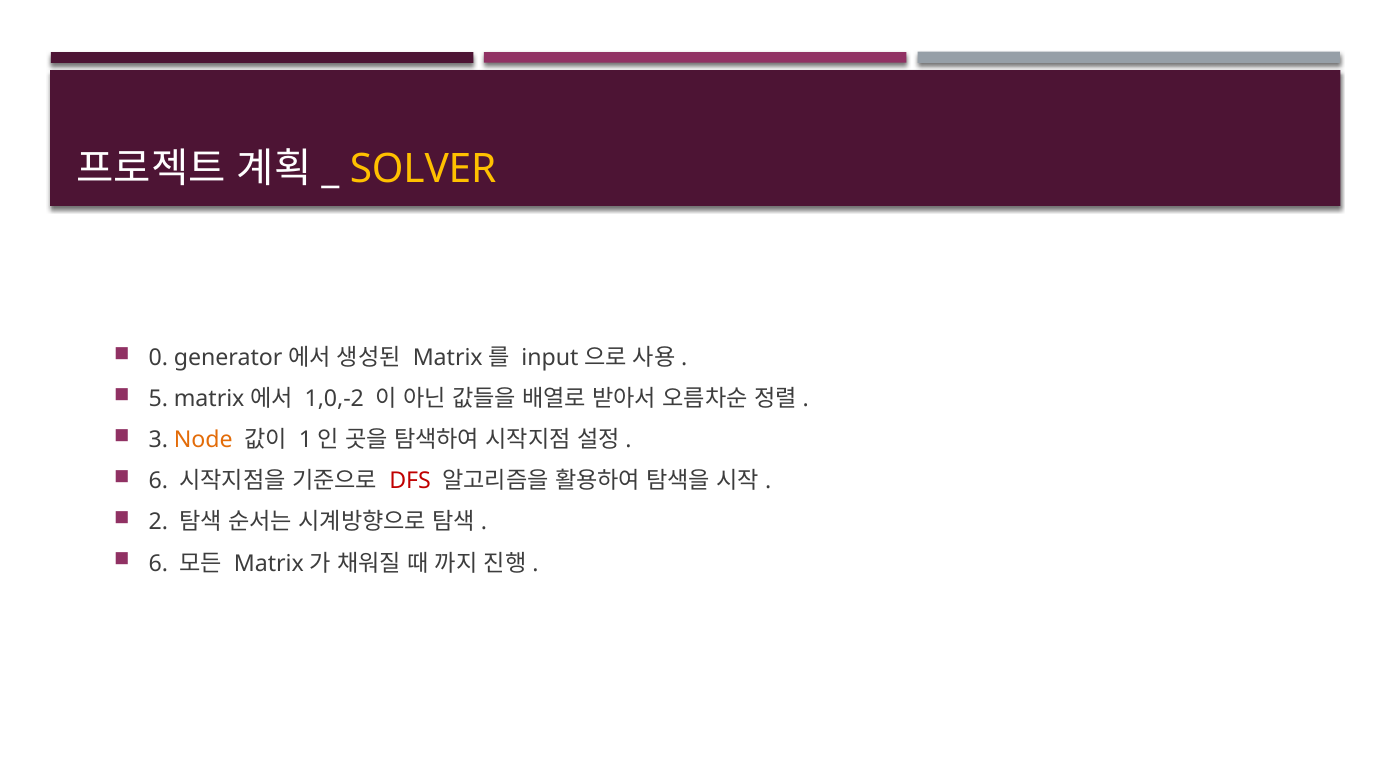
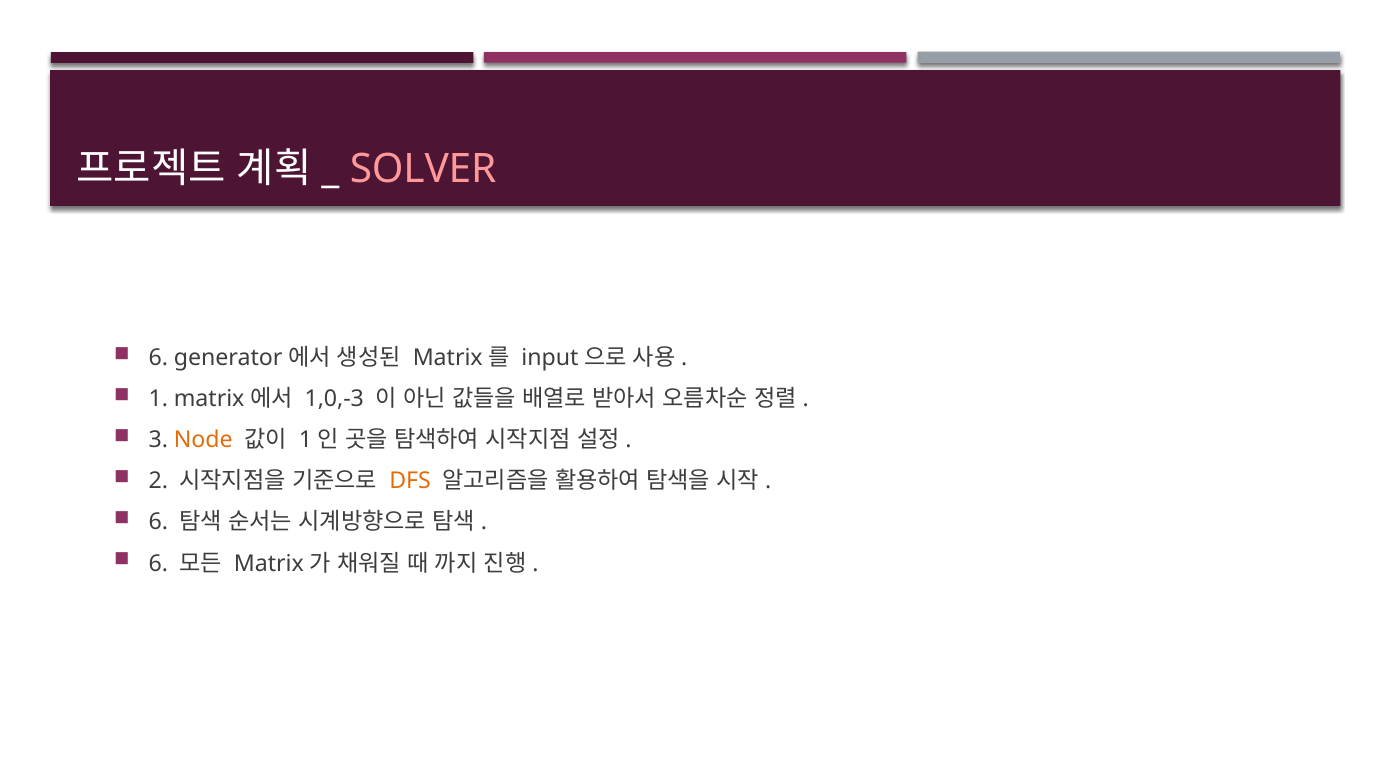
SOLVER colour: yellow -> pink
0 at (158, 357): 0 -> 6
5: 5 -> 1
1,0,-2: 1,0,-2 -> 1,0,-3
6 at (158, 481): 6 -> 2
DFS colour: red -> orange
2 at (158, 522): 2 -> 6
